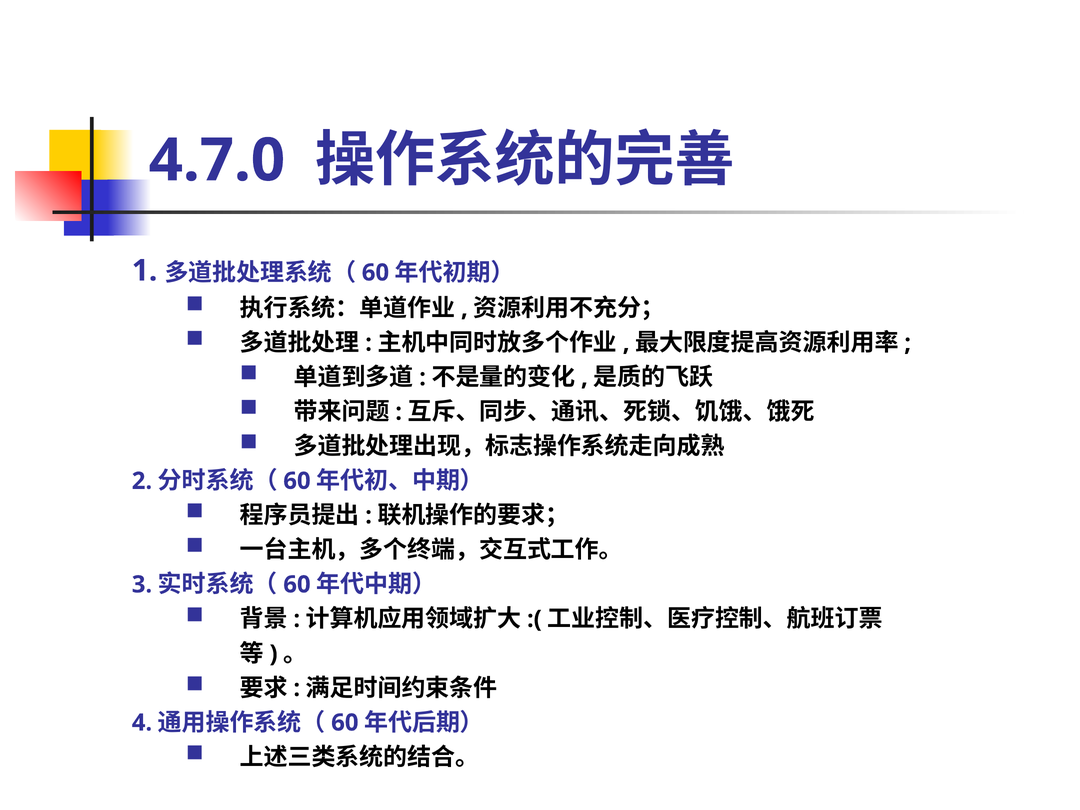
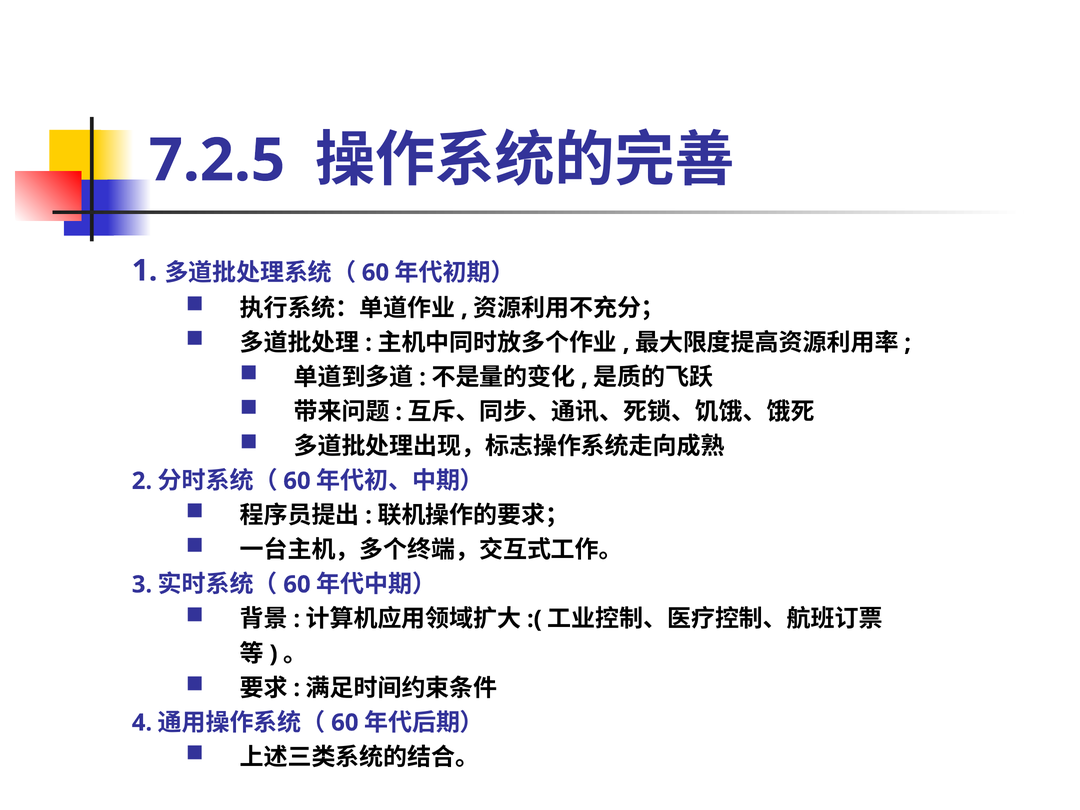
4.7.0: 4.7.0 -> 7.2.5
